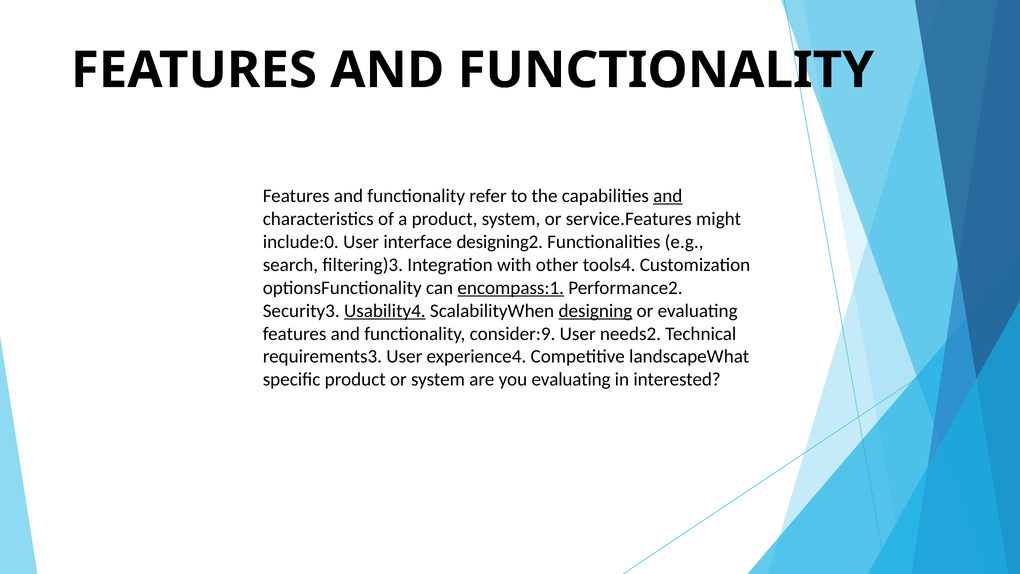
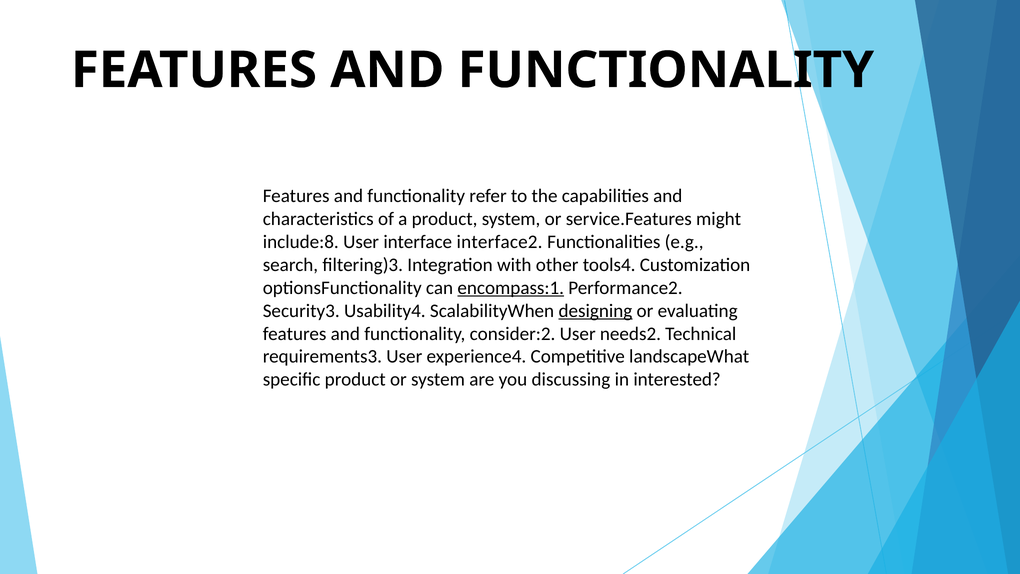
and at (668, 196) underline: present -> none
include:0: include:0 -> include:8
designing2: designing2 -> interface2
Usability4 underline: present -> none
consider:9: consider:9 -> consider:2
you evaluating: evaluating -> discussing
